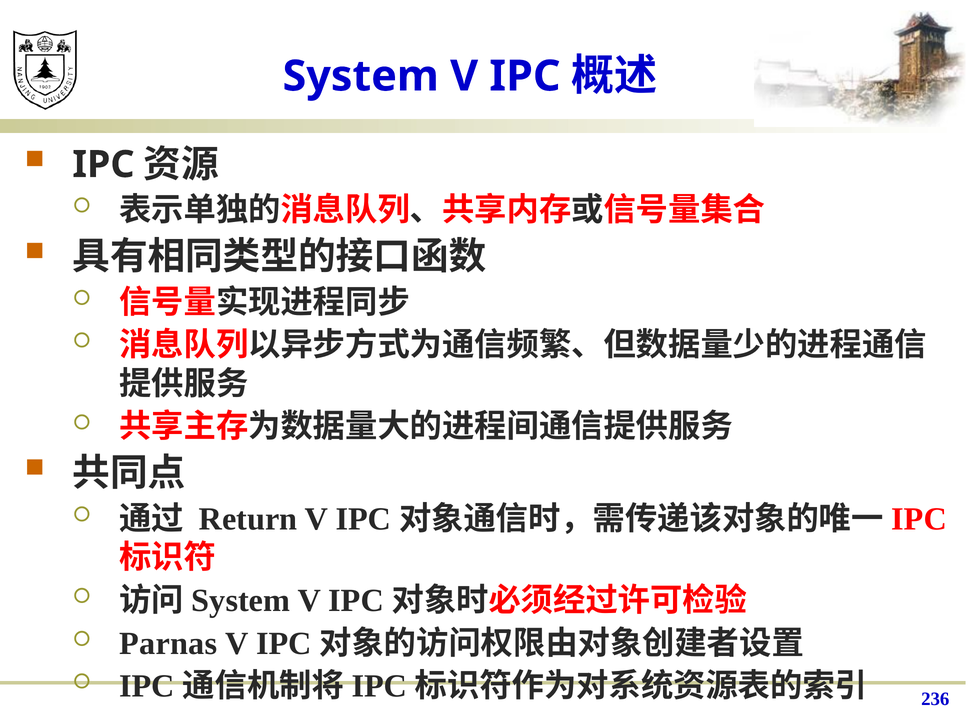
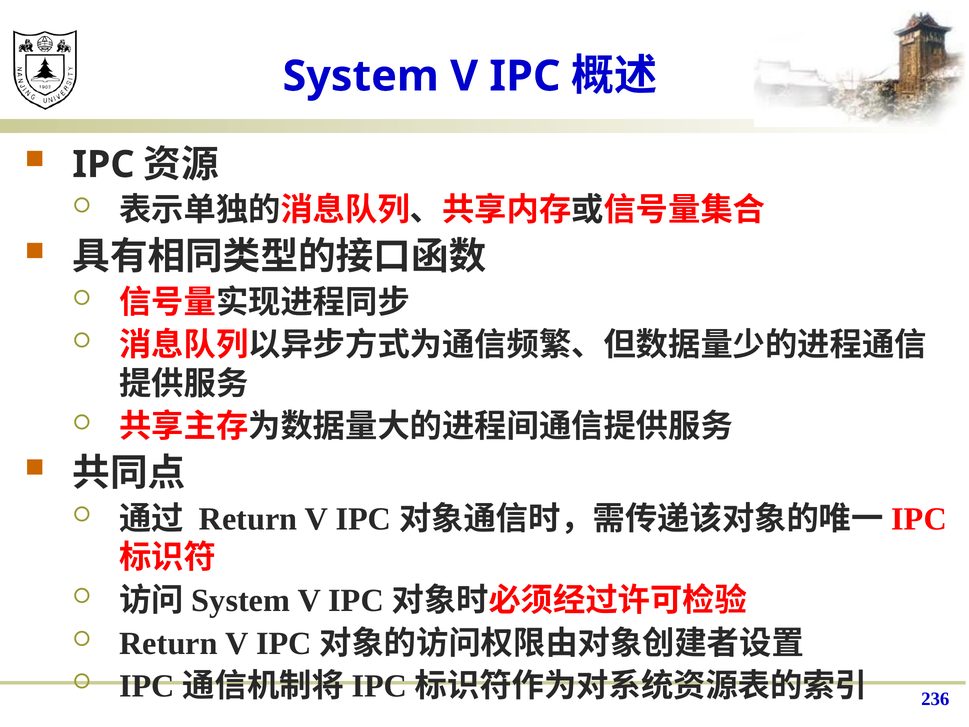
Parnas at (168, 643): Parnas -> Return
